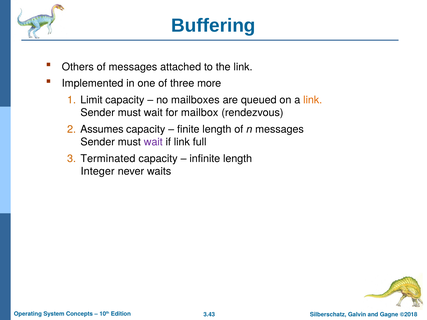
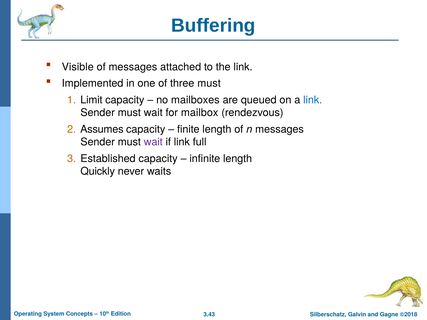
Others: Others -> Visible
three more: more -> must
link at (313, 100) colour: orange -> blue
Terminated: Terminated -> Established
Integer: Integer -> Quickly
